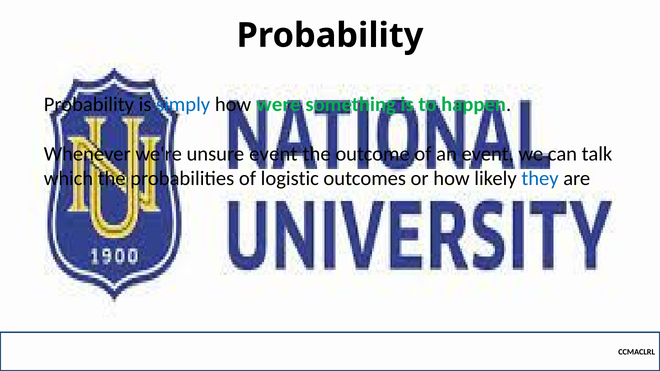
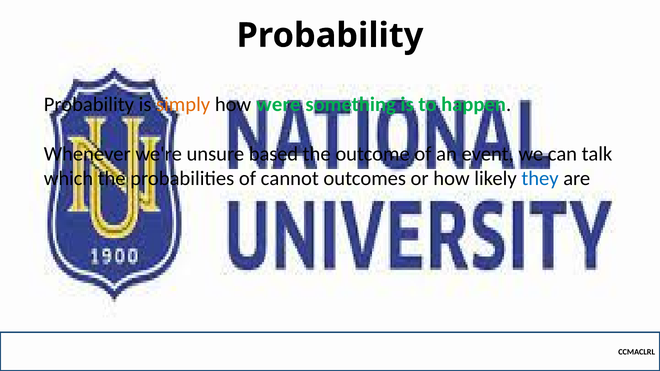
simply colour: blue -> orange
unsure event: event -> based
logistic: logistic -> cannot
